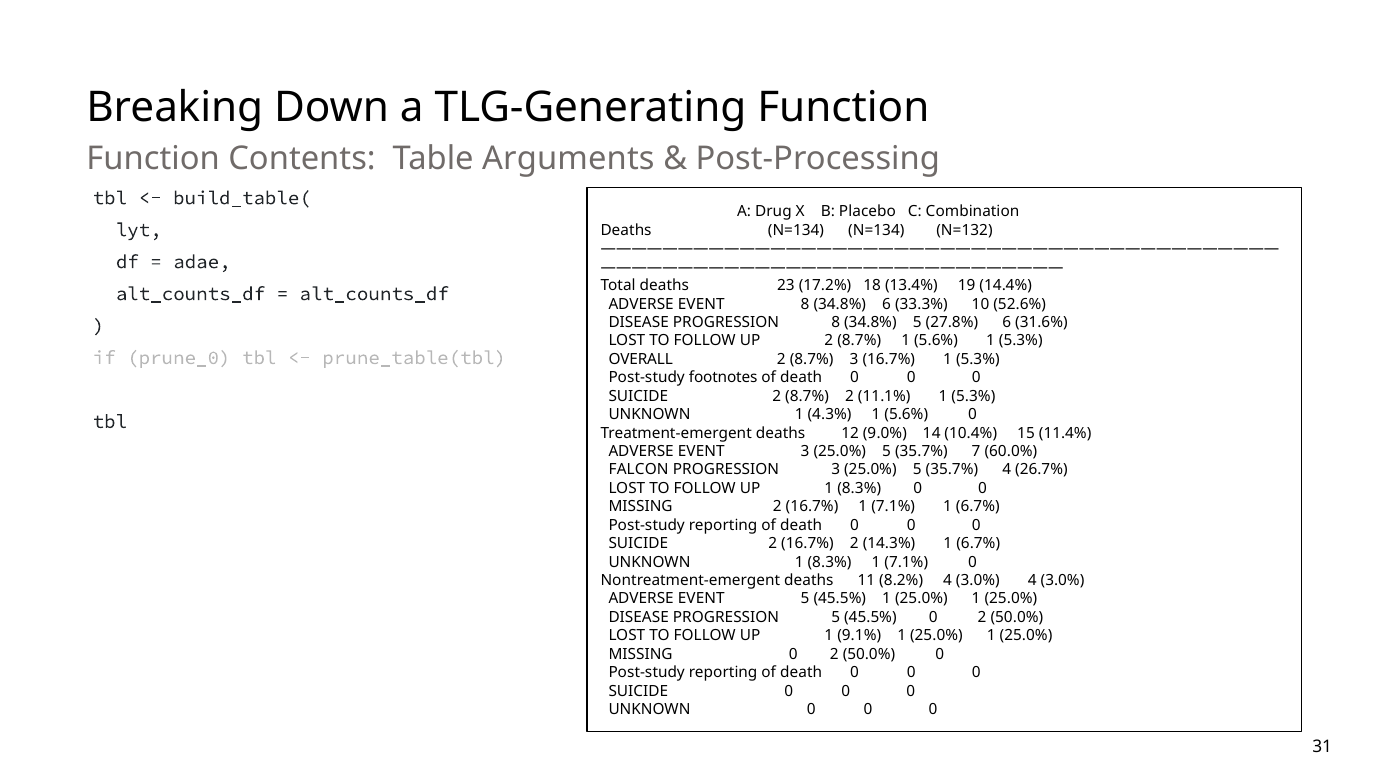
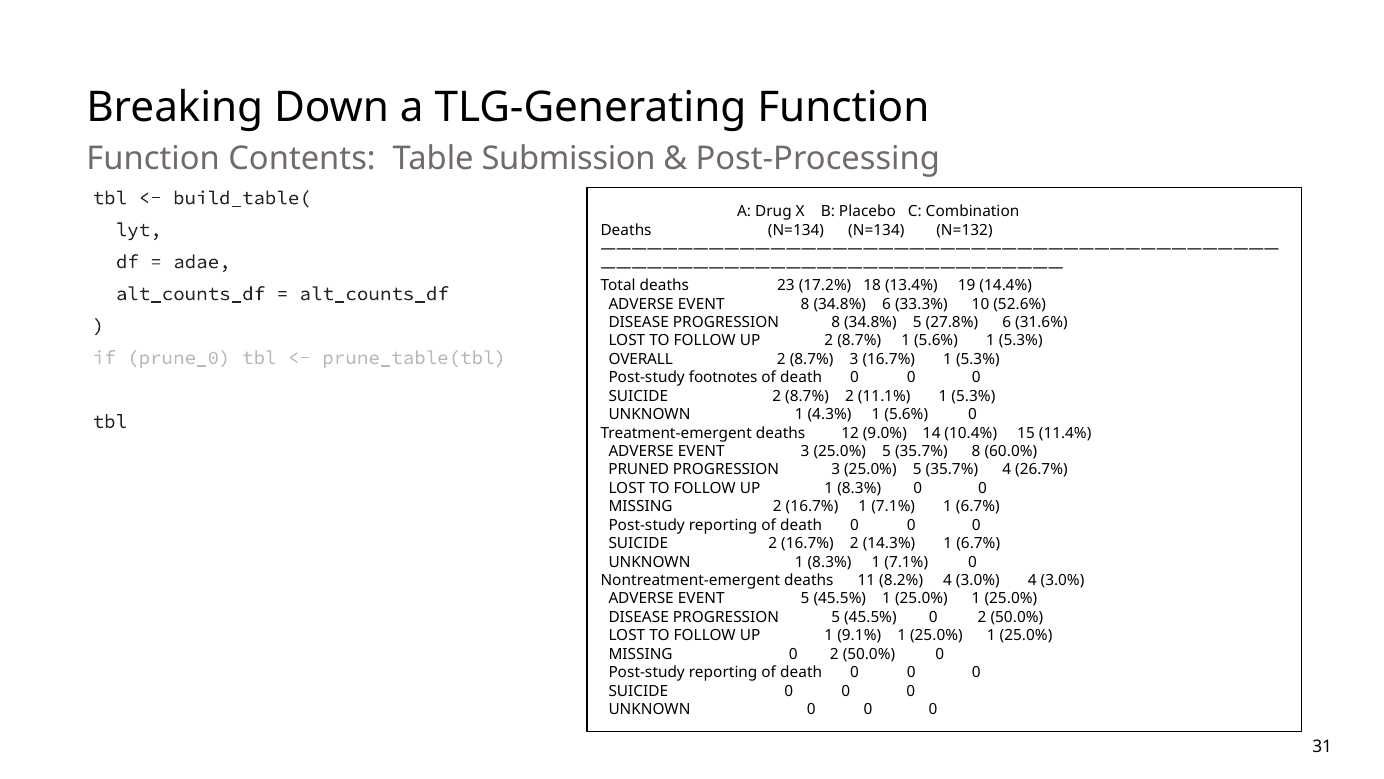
Arguments: Arguments -> Submission
35.7% 7: 7 -> 8
FALCON: FALCON -> PRUNED
